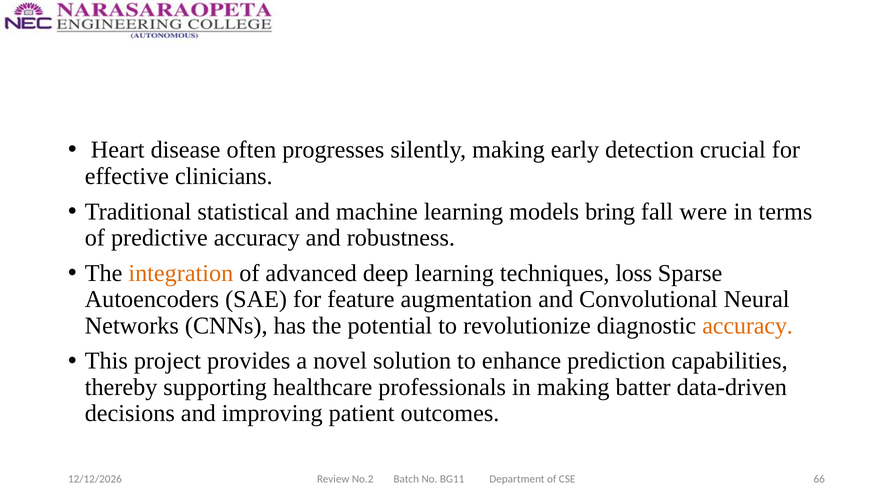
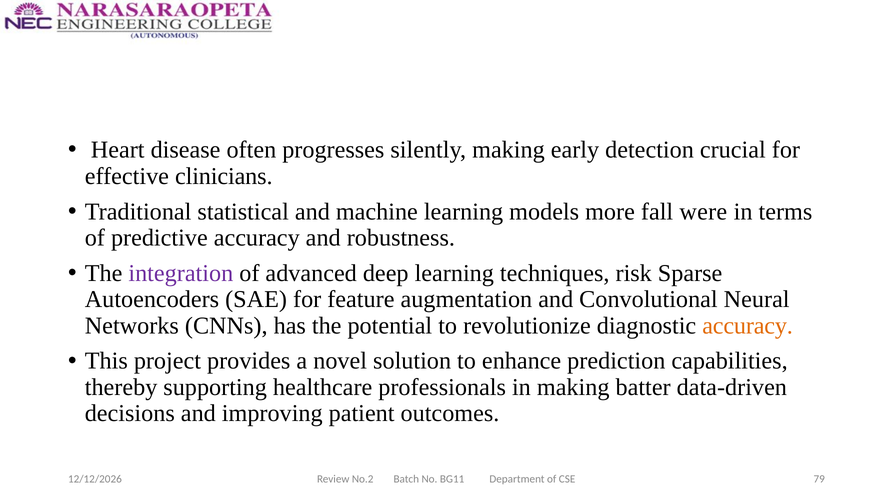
bring: bring -> more
integration colour: orange -> purple
loss: loss -> risk
66: 66 -> 79
